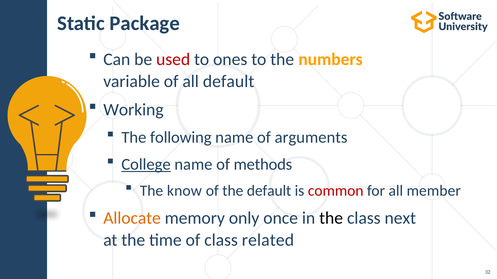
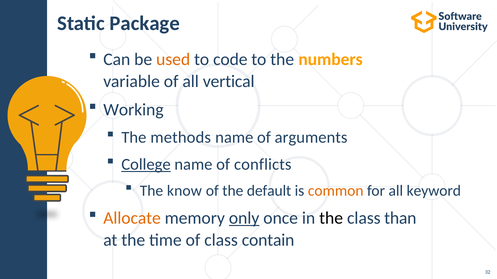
used colour: red -> orange
ones: ones -> code
all default: default -> vertical
following: following -> methods
methods: methods -> conflicts
common colour: red -> orange
member: member -> keyword
only underline: none -> present
next: next -> than
related: related -> contain
